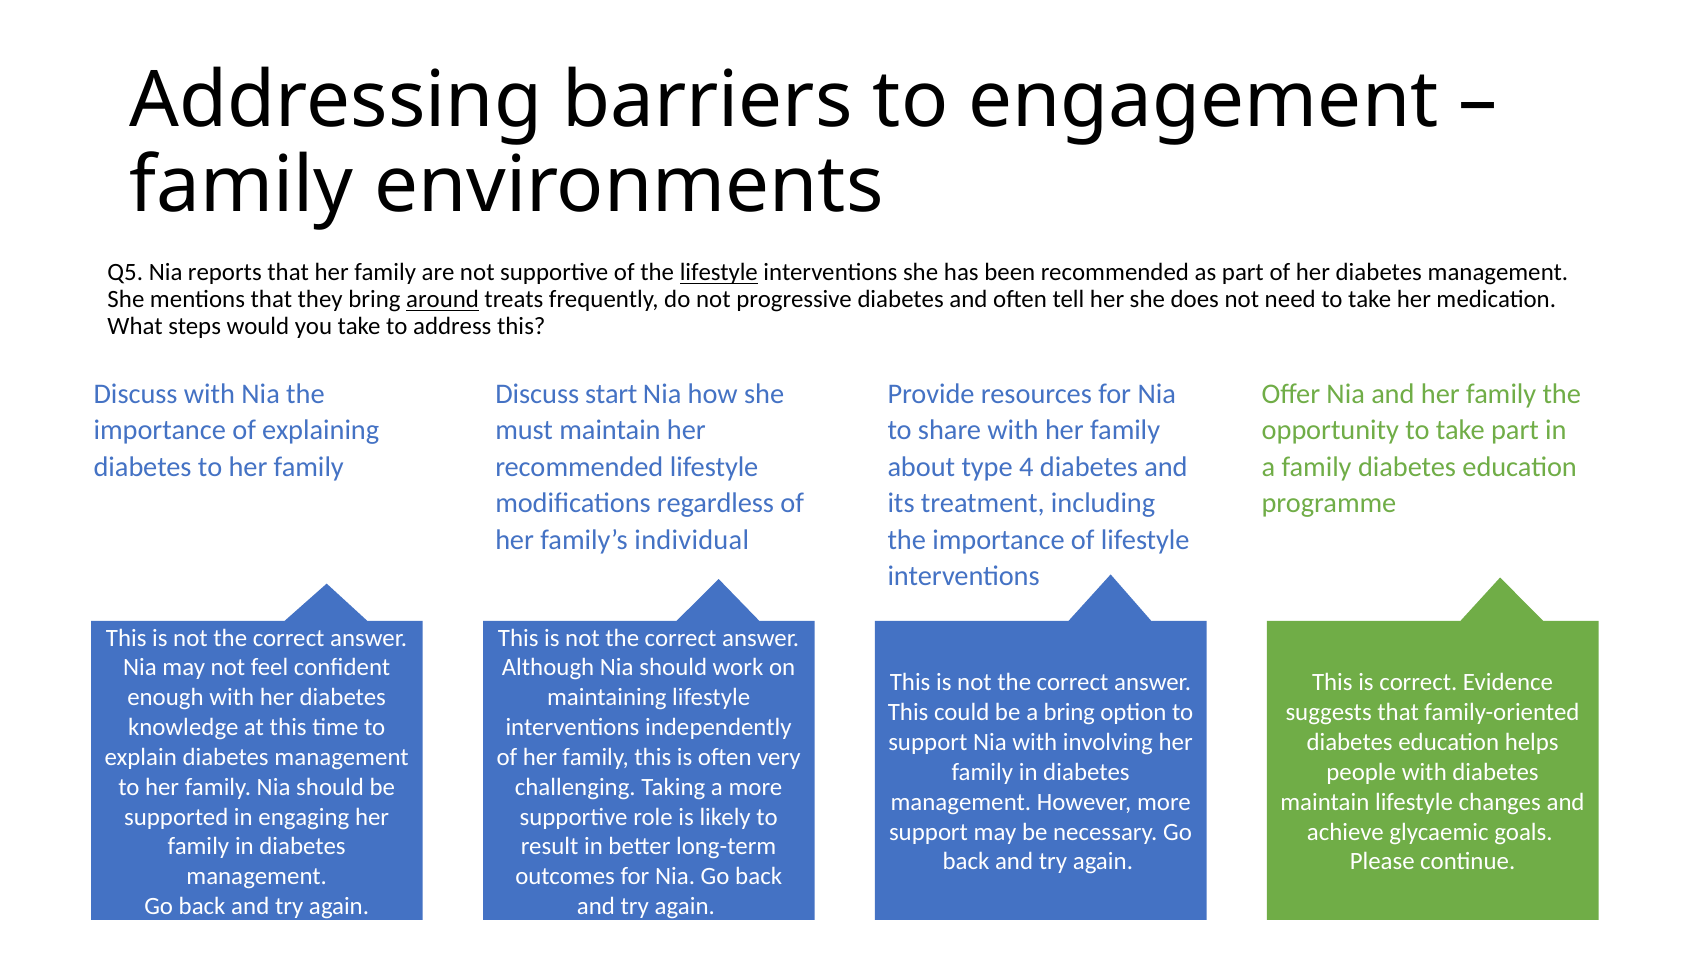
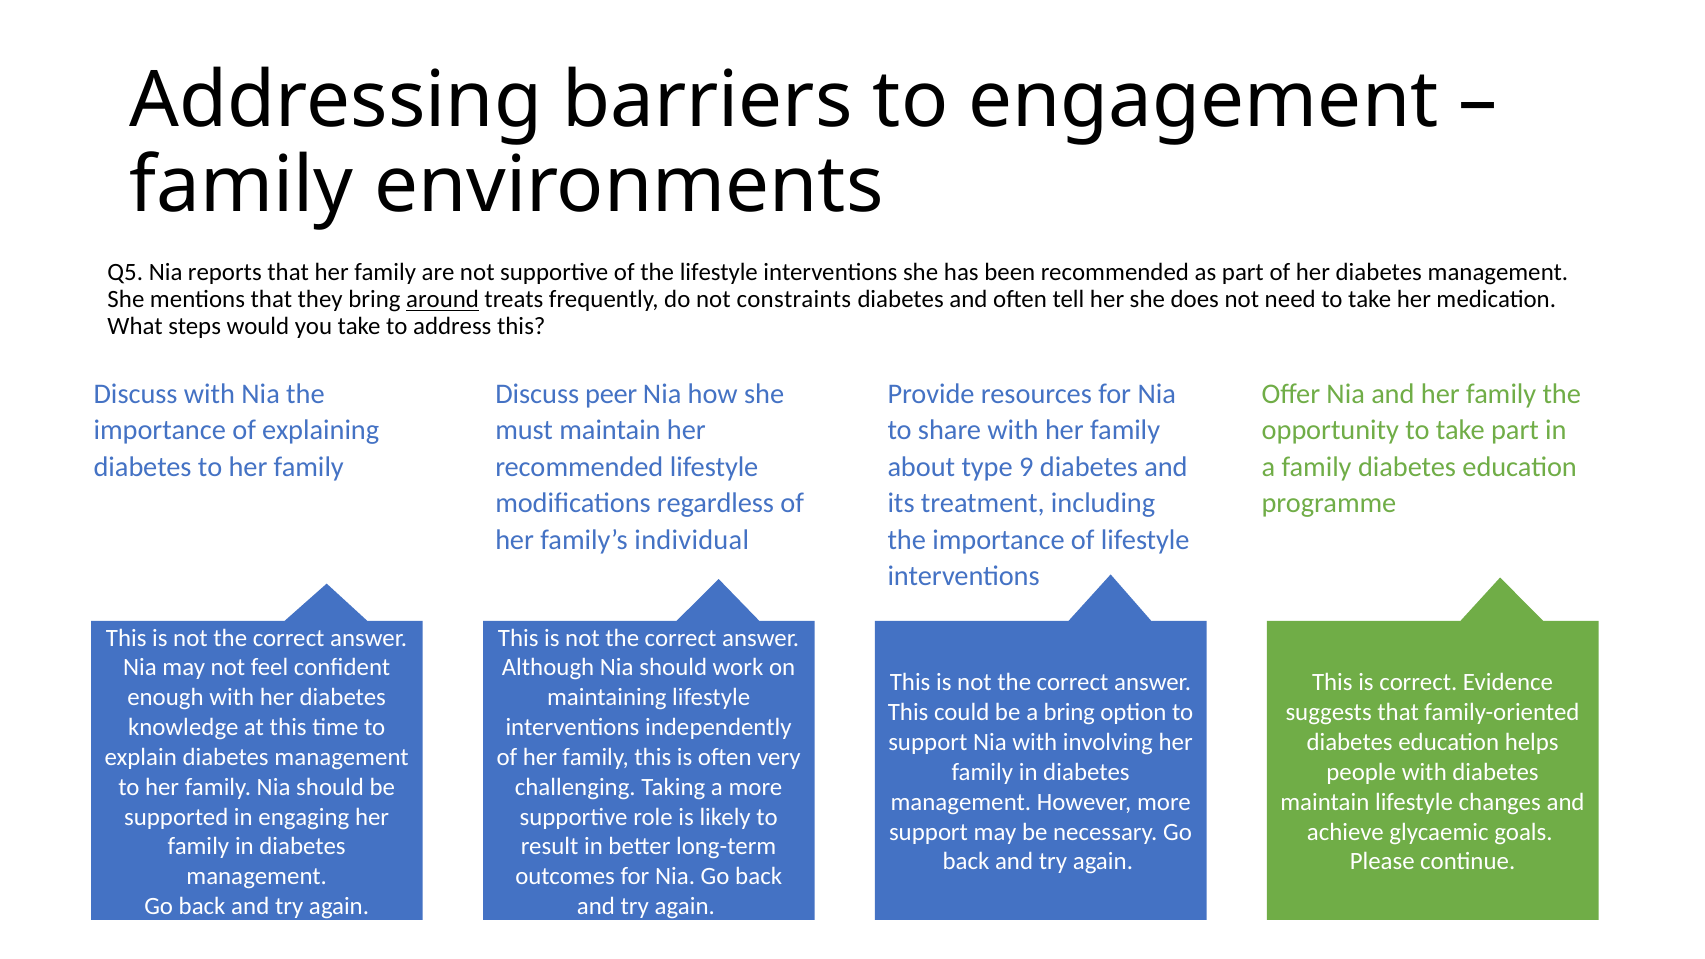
lifestyle at (719, 273) underline: present -> none
progressive: progressive -> constraints
start: start -> peer
4: 4 -> 9
